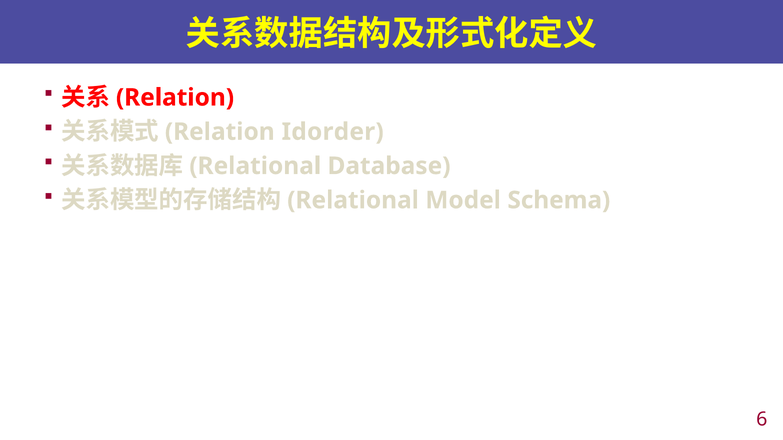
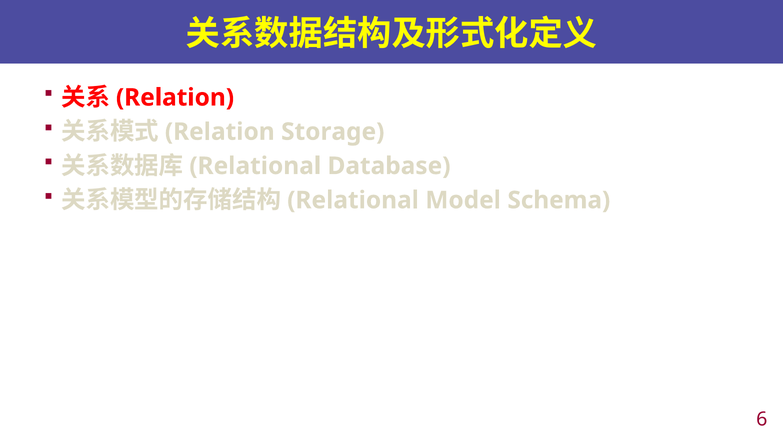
Idorder: Idorder -> Storage
